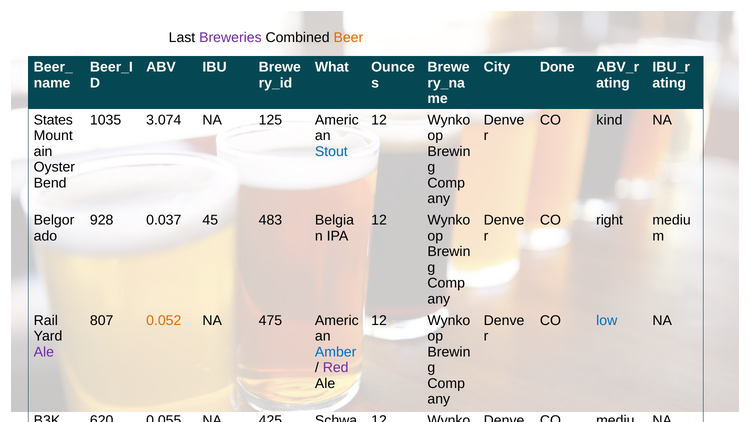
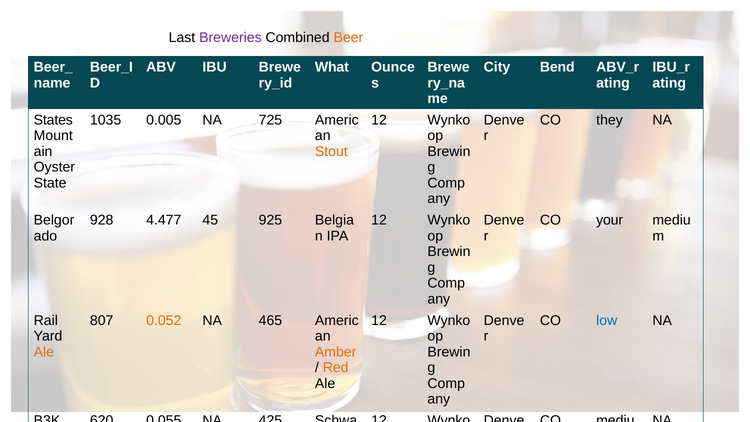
Done: Done -> Bend
3.074: 3.074 -> 0.005
125: 125 -> 725
kind: kind -> they
Stout colour: blue -> orange
Bend: Bend -> State
0.037: 0.037 -> 4.477
483: 483 -> 925
right: right -> your
475: 475 -> 465
Ale at (44, 352) colour: purple -> orange
Amber at (336, 352) colour: blue -> orange
Red at (336, 368) colour: purple -> orange
